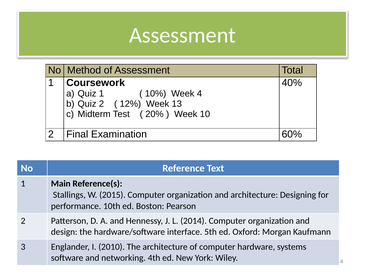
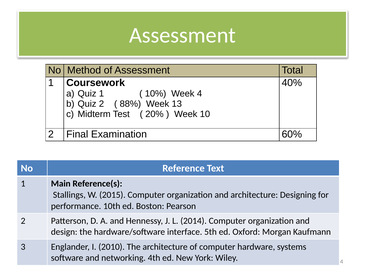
12%: 12% -> 88%
